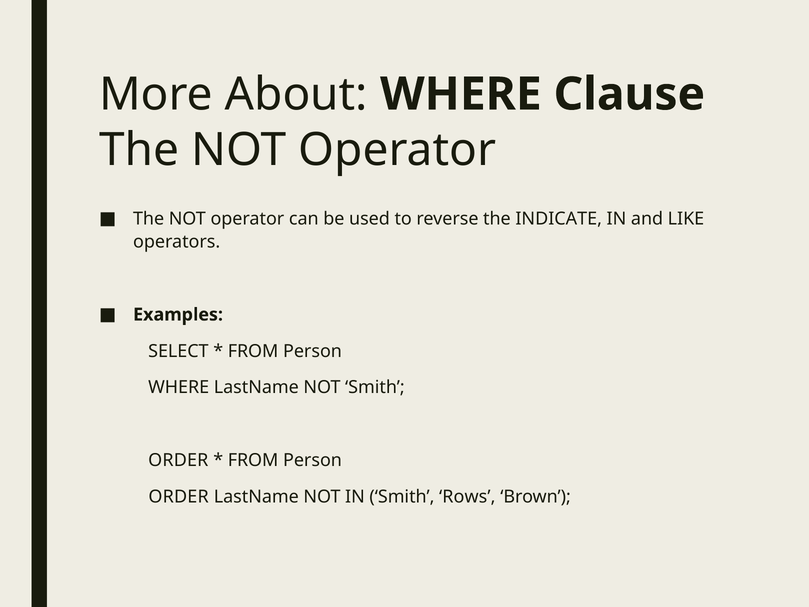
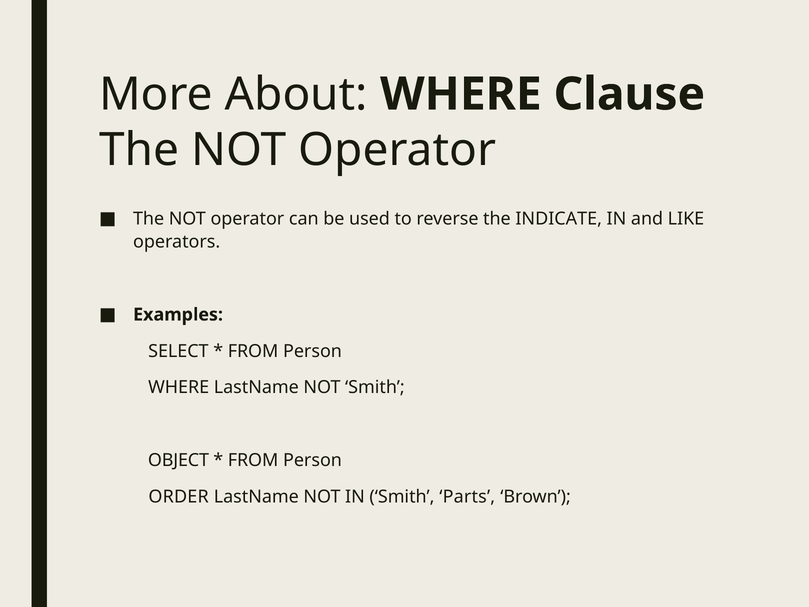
ORDER at (178, 460): ORDER -> OBJECT
Rows: Rows -> Parts
